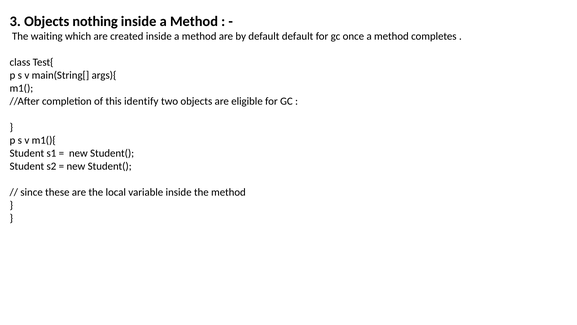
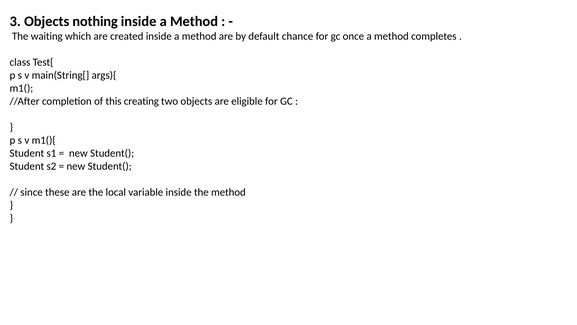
default default: default -> chance
identify: identify -> creating
